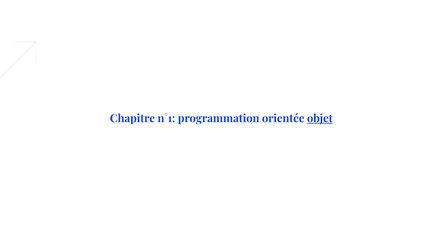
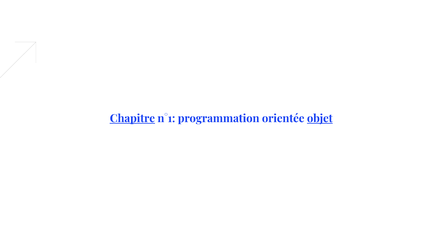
Chapitre underline: none -> present
